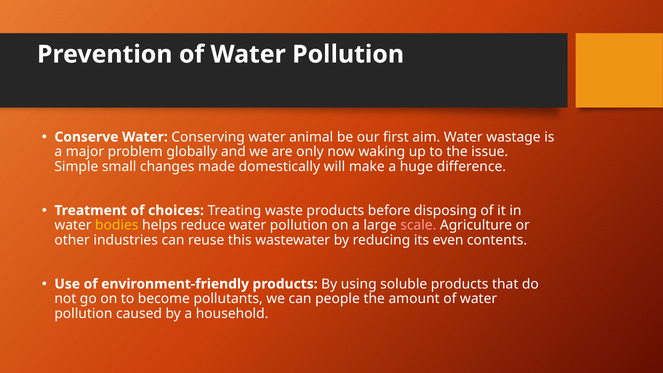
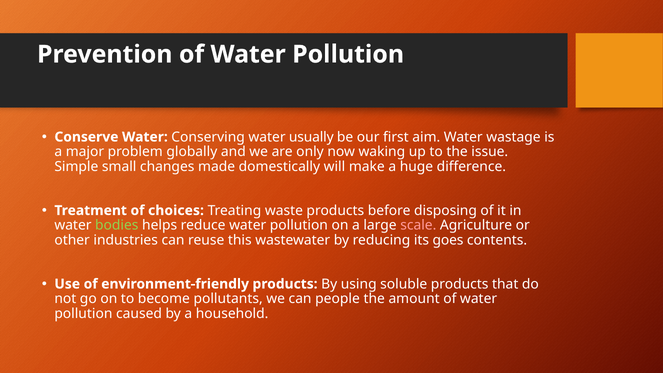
animal: animal -> usually
bodies colour: yellow -> light green
even: even -> goes
